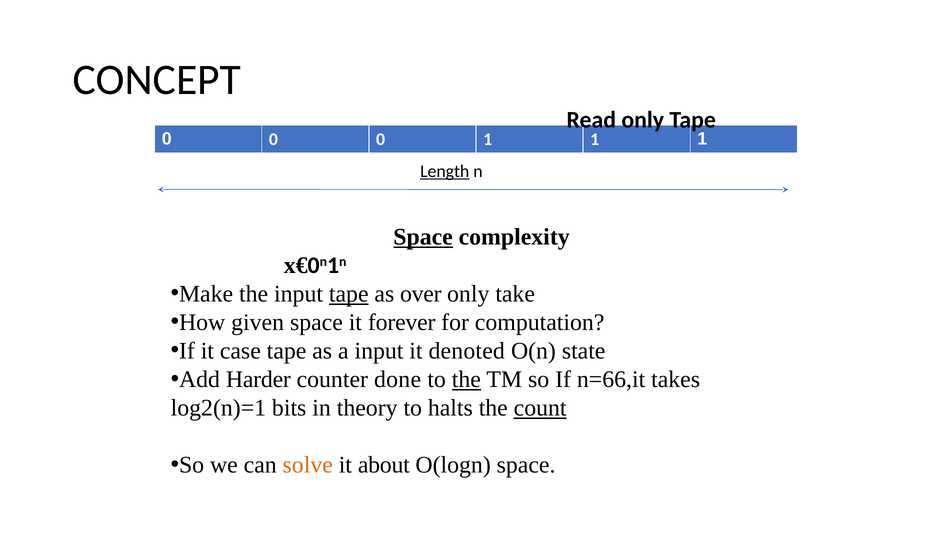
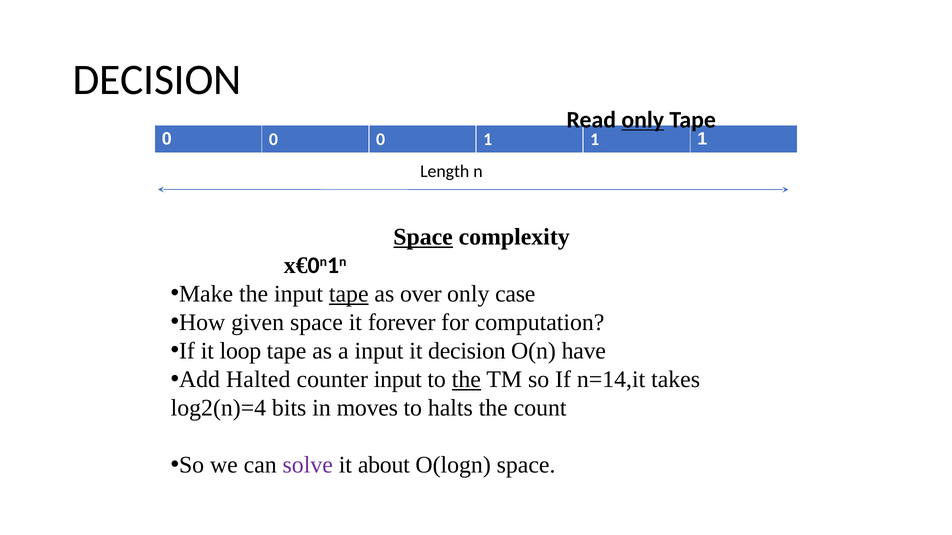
CONCEPT at (157, 80): CONCEPT -> DECISION
only at (643, 120) underline: none -> present
Length underline: present -> none
take: take -> case
case: case -> loop
it denoted: denoted -> decision
state: state -> have
Harder: Harder -> Halted
counter done: done -> input
n=66,it: n=66,it -> n=14,it
log2(n)=1: log2(n)=1 -> log2(n)=4
theory: theory -> moves
count underline: present -> none
solve colour: orange -> purple
